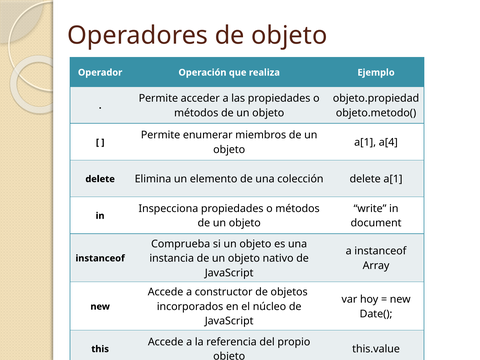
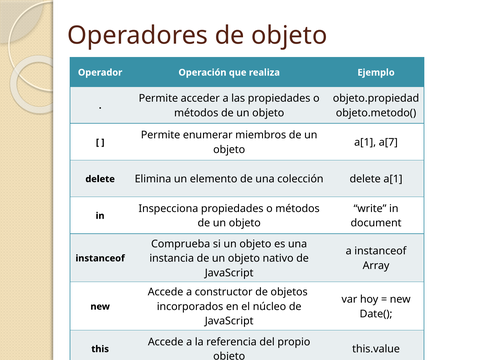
a[4: a[4 -> a[7
